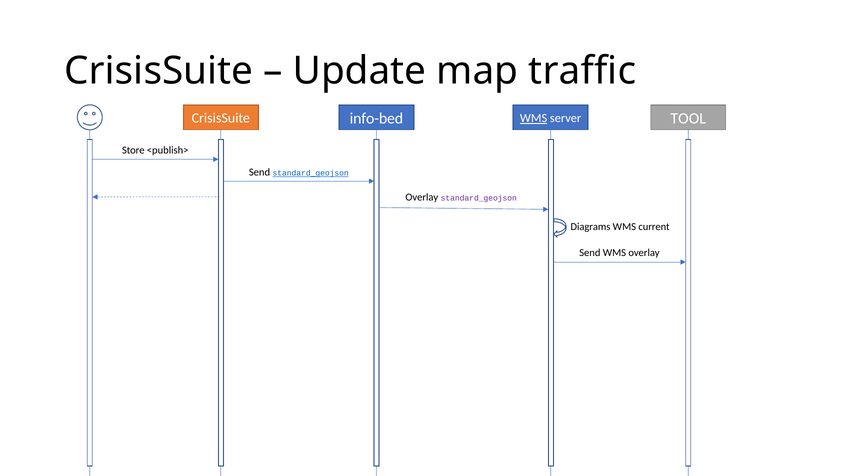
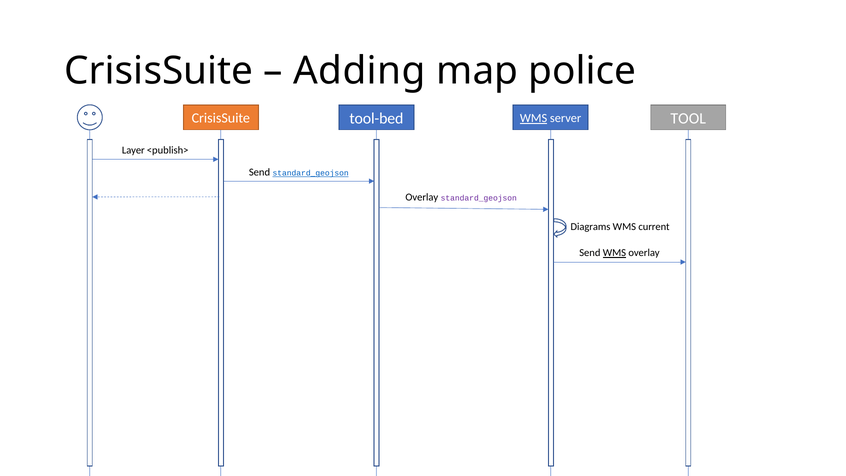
Update: Update -> Adding
traffic: traffic -> police
info-bed: info-bed -> tool-bed
Store: Store -> Layer
WMS at (614, 253) underline: none -> present
